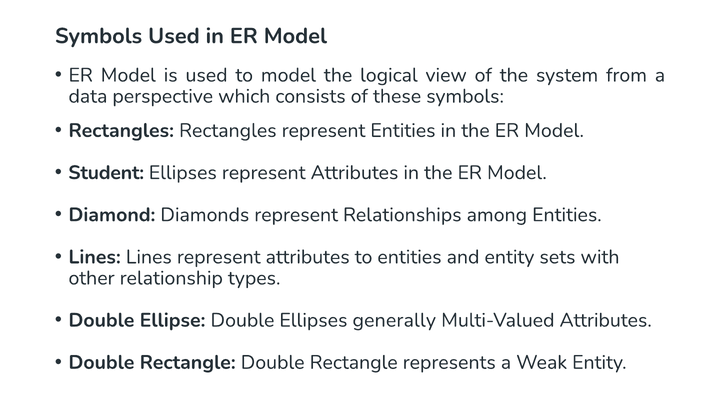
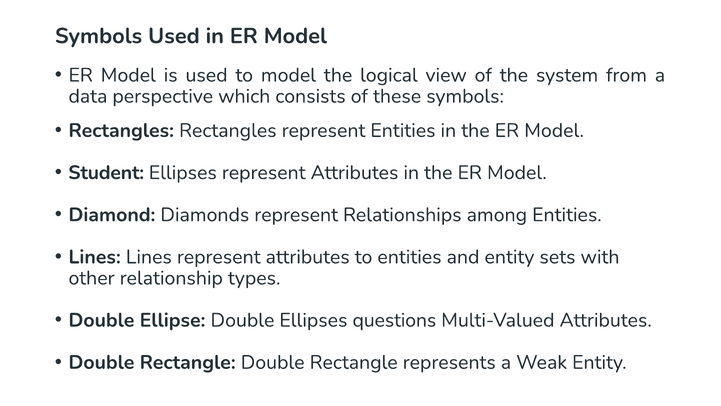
generally: generally -> questions
